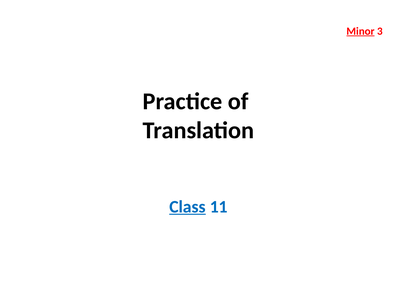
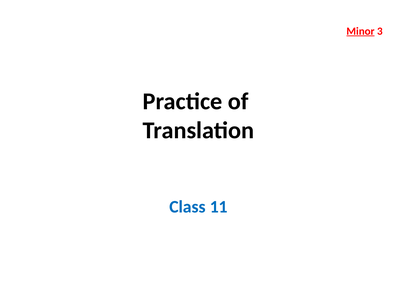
Class underline: present -> none
